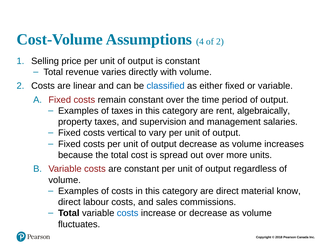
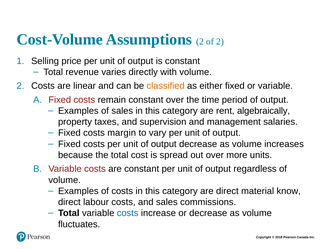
Assumptions 4: 4 -> 2
classified colour: blue -> orange
of taxes: taxes -> sales
vertical: vertical -> margin
